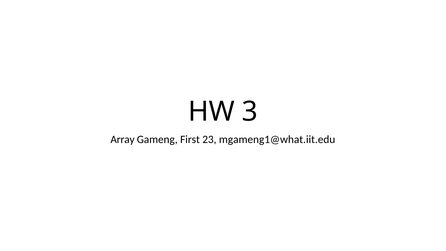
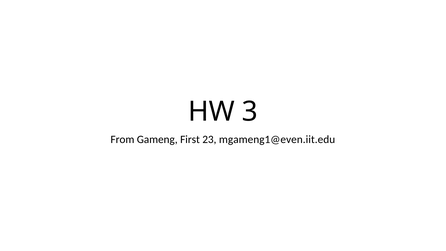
Array: Array -> From
mgameng1@what.iit.edu: mgameng1@what.iit.edu -> mgameng1@even.iit.edu
